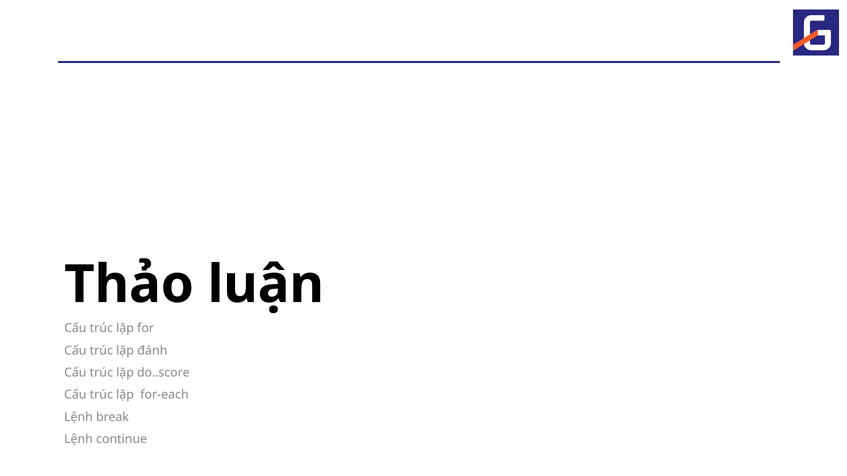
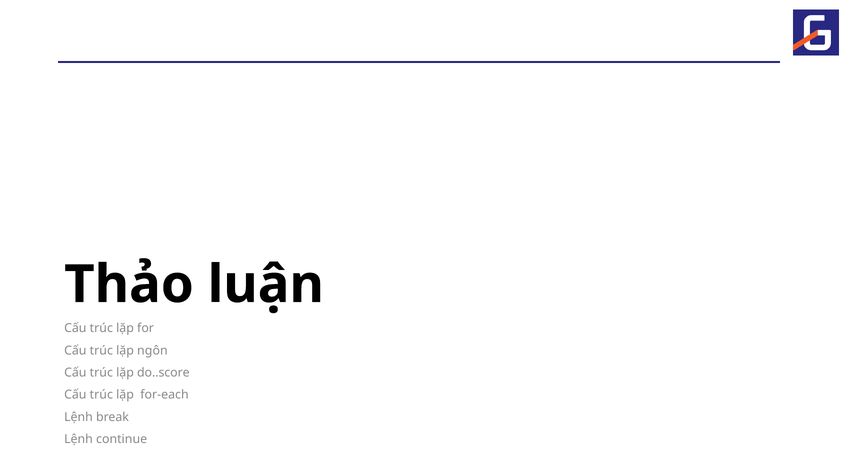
đánh: đánh -> ngôn
